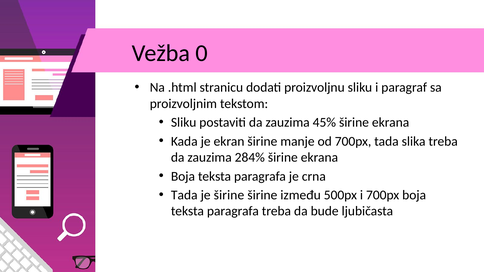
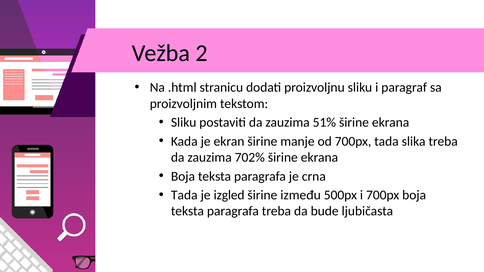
0: 0 -> 2
45%: 45% -> 51%
284%: 284% -> 702%
je širine: širine -> izgled
